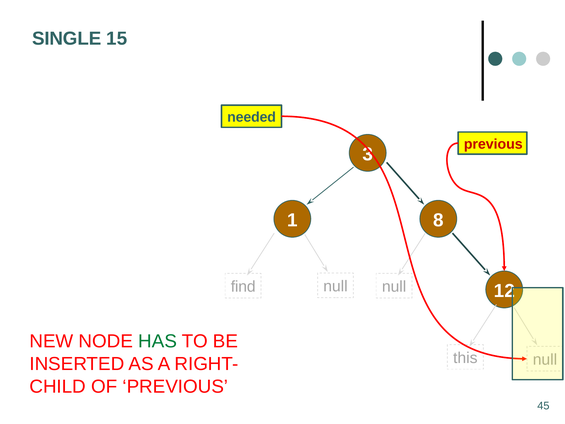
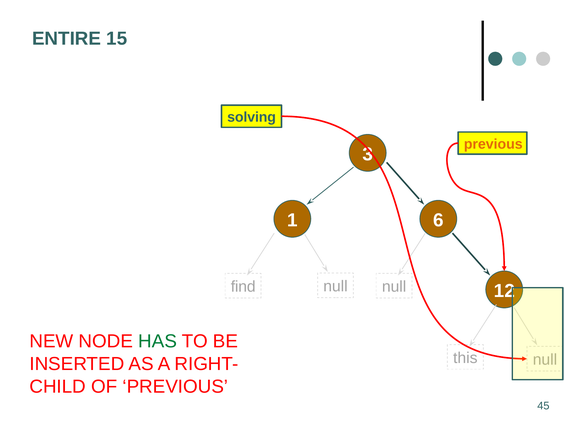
SINGLE: SINGLE -> ENTIRE
needed: needed -> solving
previous at (493, 144) colour: red -> orange
8: 8 -> 6
